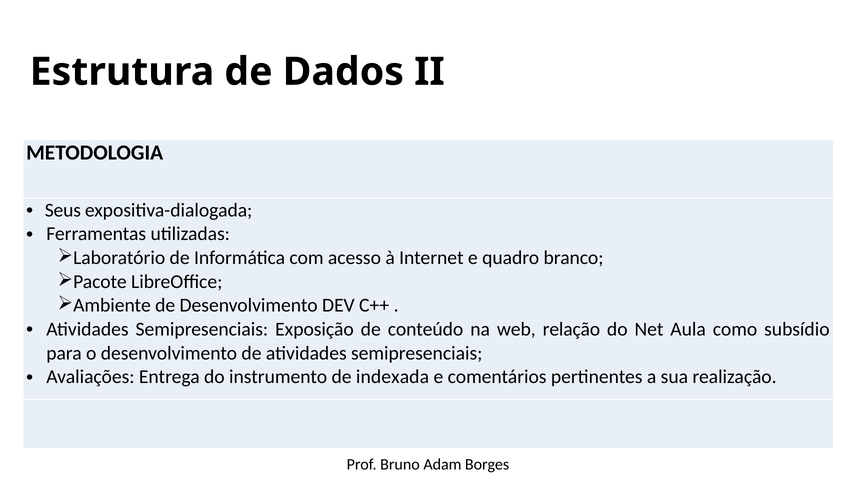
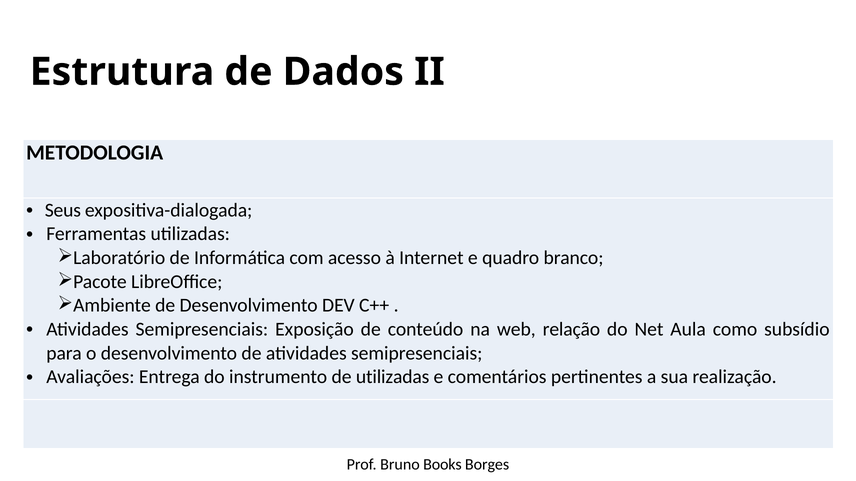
de indexada: indexada -> utilizadas
Adam: Adam -> Books
